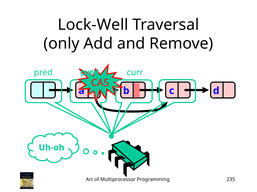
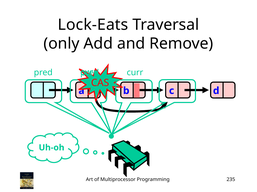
Lock-Well: Lock-Well -> Lock-Eats
